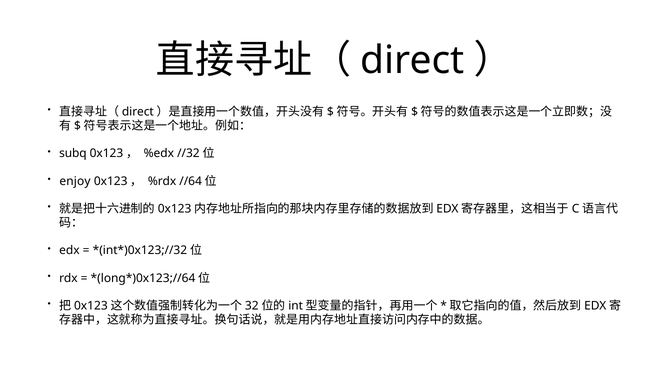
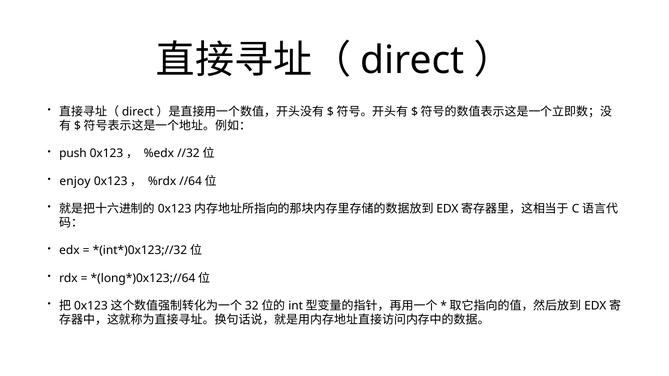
subq: subq -> push
